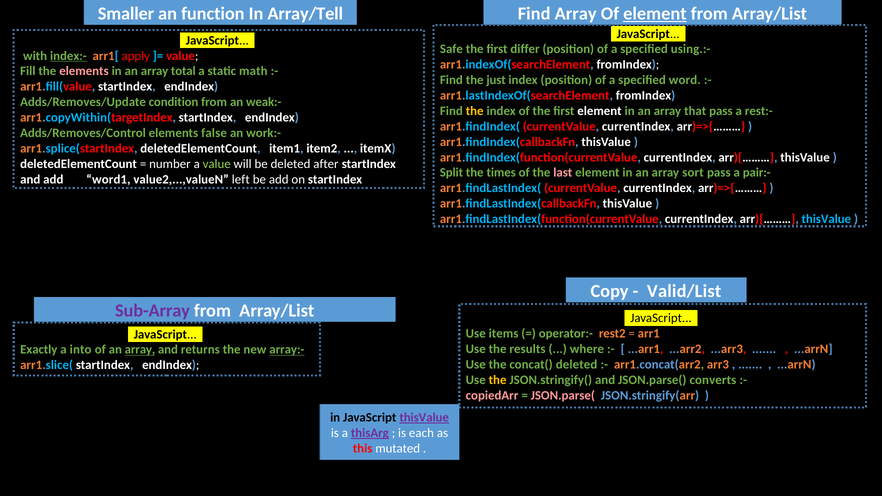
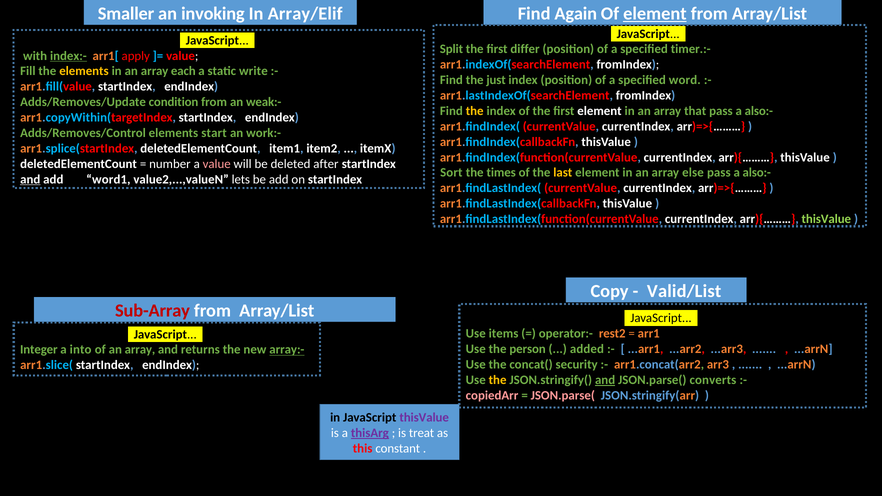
function: function -> invoking
Array/Tell: Array/Tell -> Array/Elif
Find Array: Array -> Again
Safe: Safe -> Split
using.:-: using.:- -> timer.:-
elements at (84, 71) colour: pink -> yellow
total: total -> each
math: math -> write
that pass a rest:-: rest:- -> also:-
false: false -> start
value at (217, 164) colour: light green -> pink
Split: Split -> Sort
last colour: pink -> yellow
sort: sort -> else
pair:- at (757, 173): pair:- -> also:-
and at (30, 179) underline: none -> present
left: left -> lets
thisValue at (826, 219) colour: light blue -> light green
Sub-Array colour: purple -> red
results: results -> person
where: where -> added
Exactly: Exactly -> Integer
array at (140, 350) underline: present -> none
concat( deleted: deleted -> security
and at (605, 380) underline: none -> present
thisValue at (424, 418) underline: present -> none
each: each -> treat
mutated: mutated -> constant
